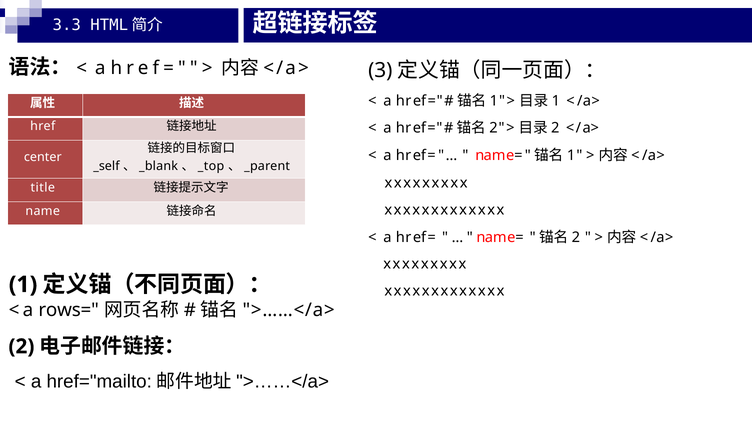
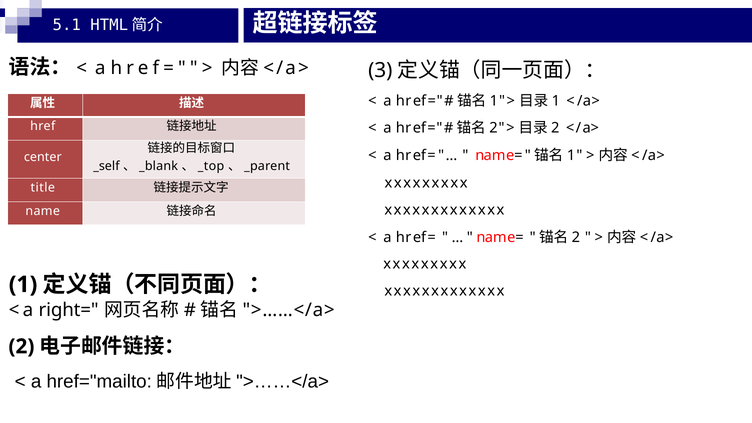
3.3: 3.3 -> 5.1
rows=: rows= -> right=
